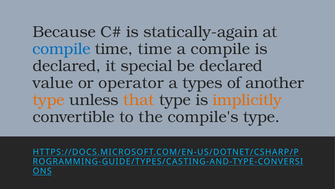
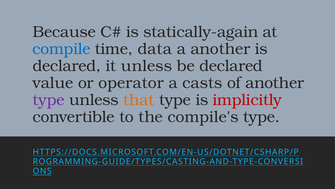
time time: time -> data
a compile: compile -> another
it special: special -> unless
types: types -> casts
type at (49, 100) colour: orange -> purple
implicitly colour: orange -> red
